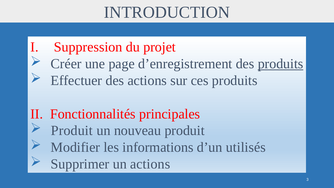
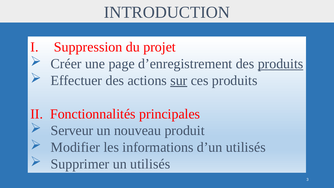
sur underline: none -> present
Produit at (72, 131): Produit -> Serveur
un actions: actions -> utilisés
